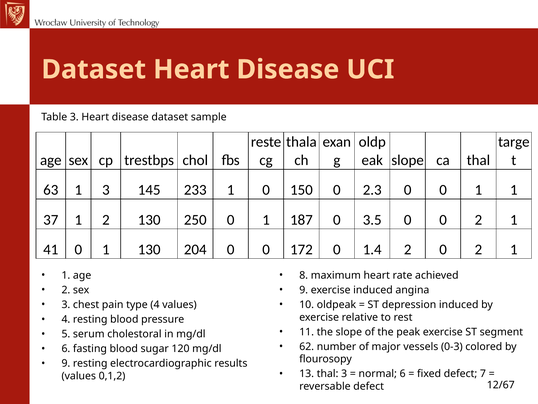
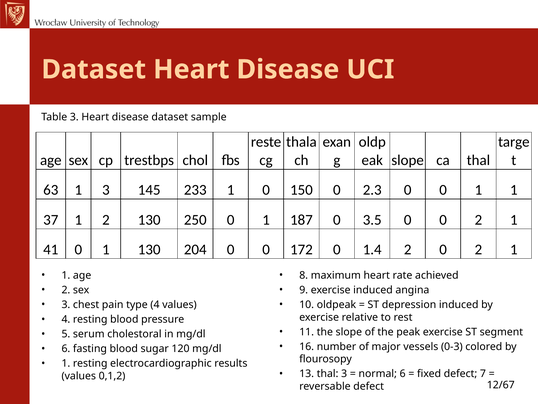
62: 62 -> 16
9 at (66, 363): 9 -> 1
